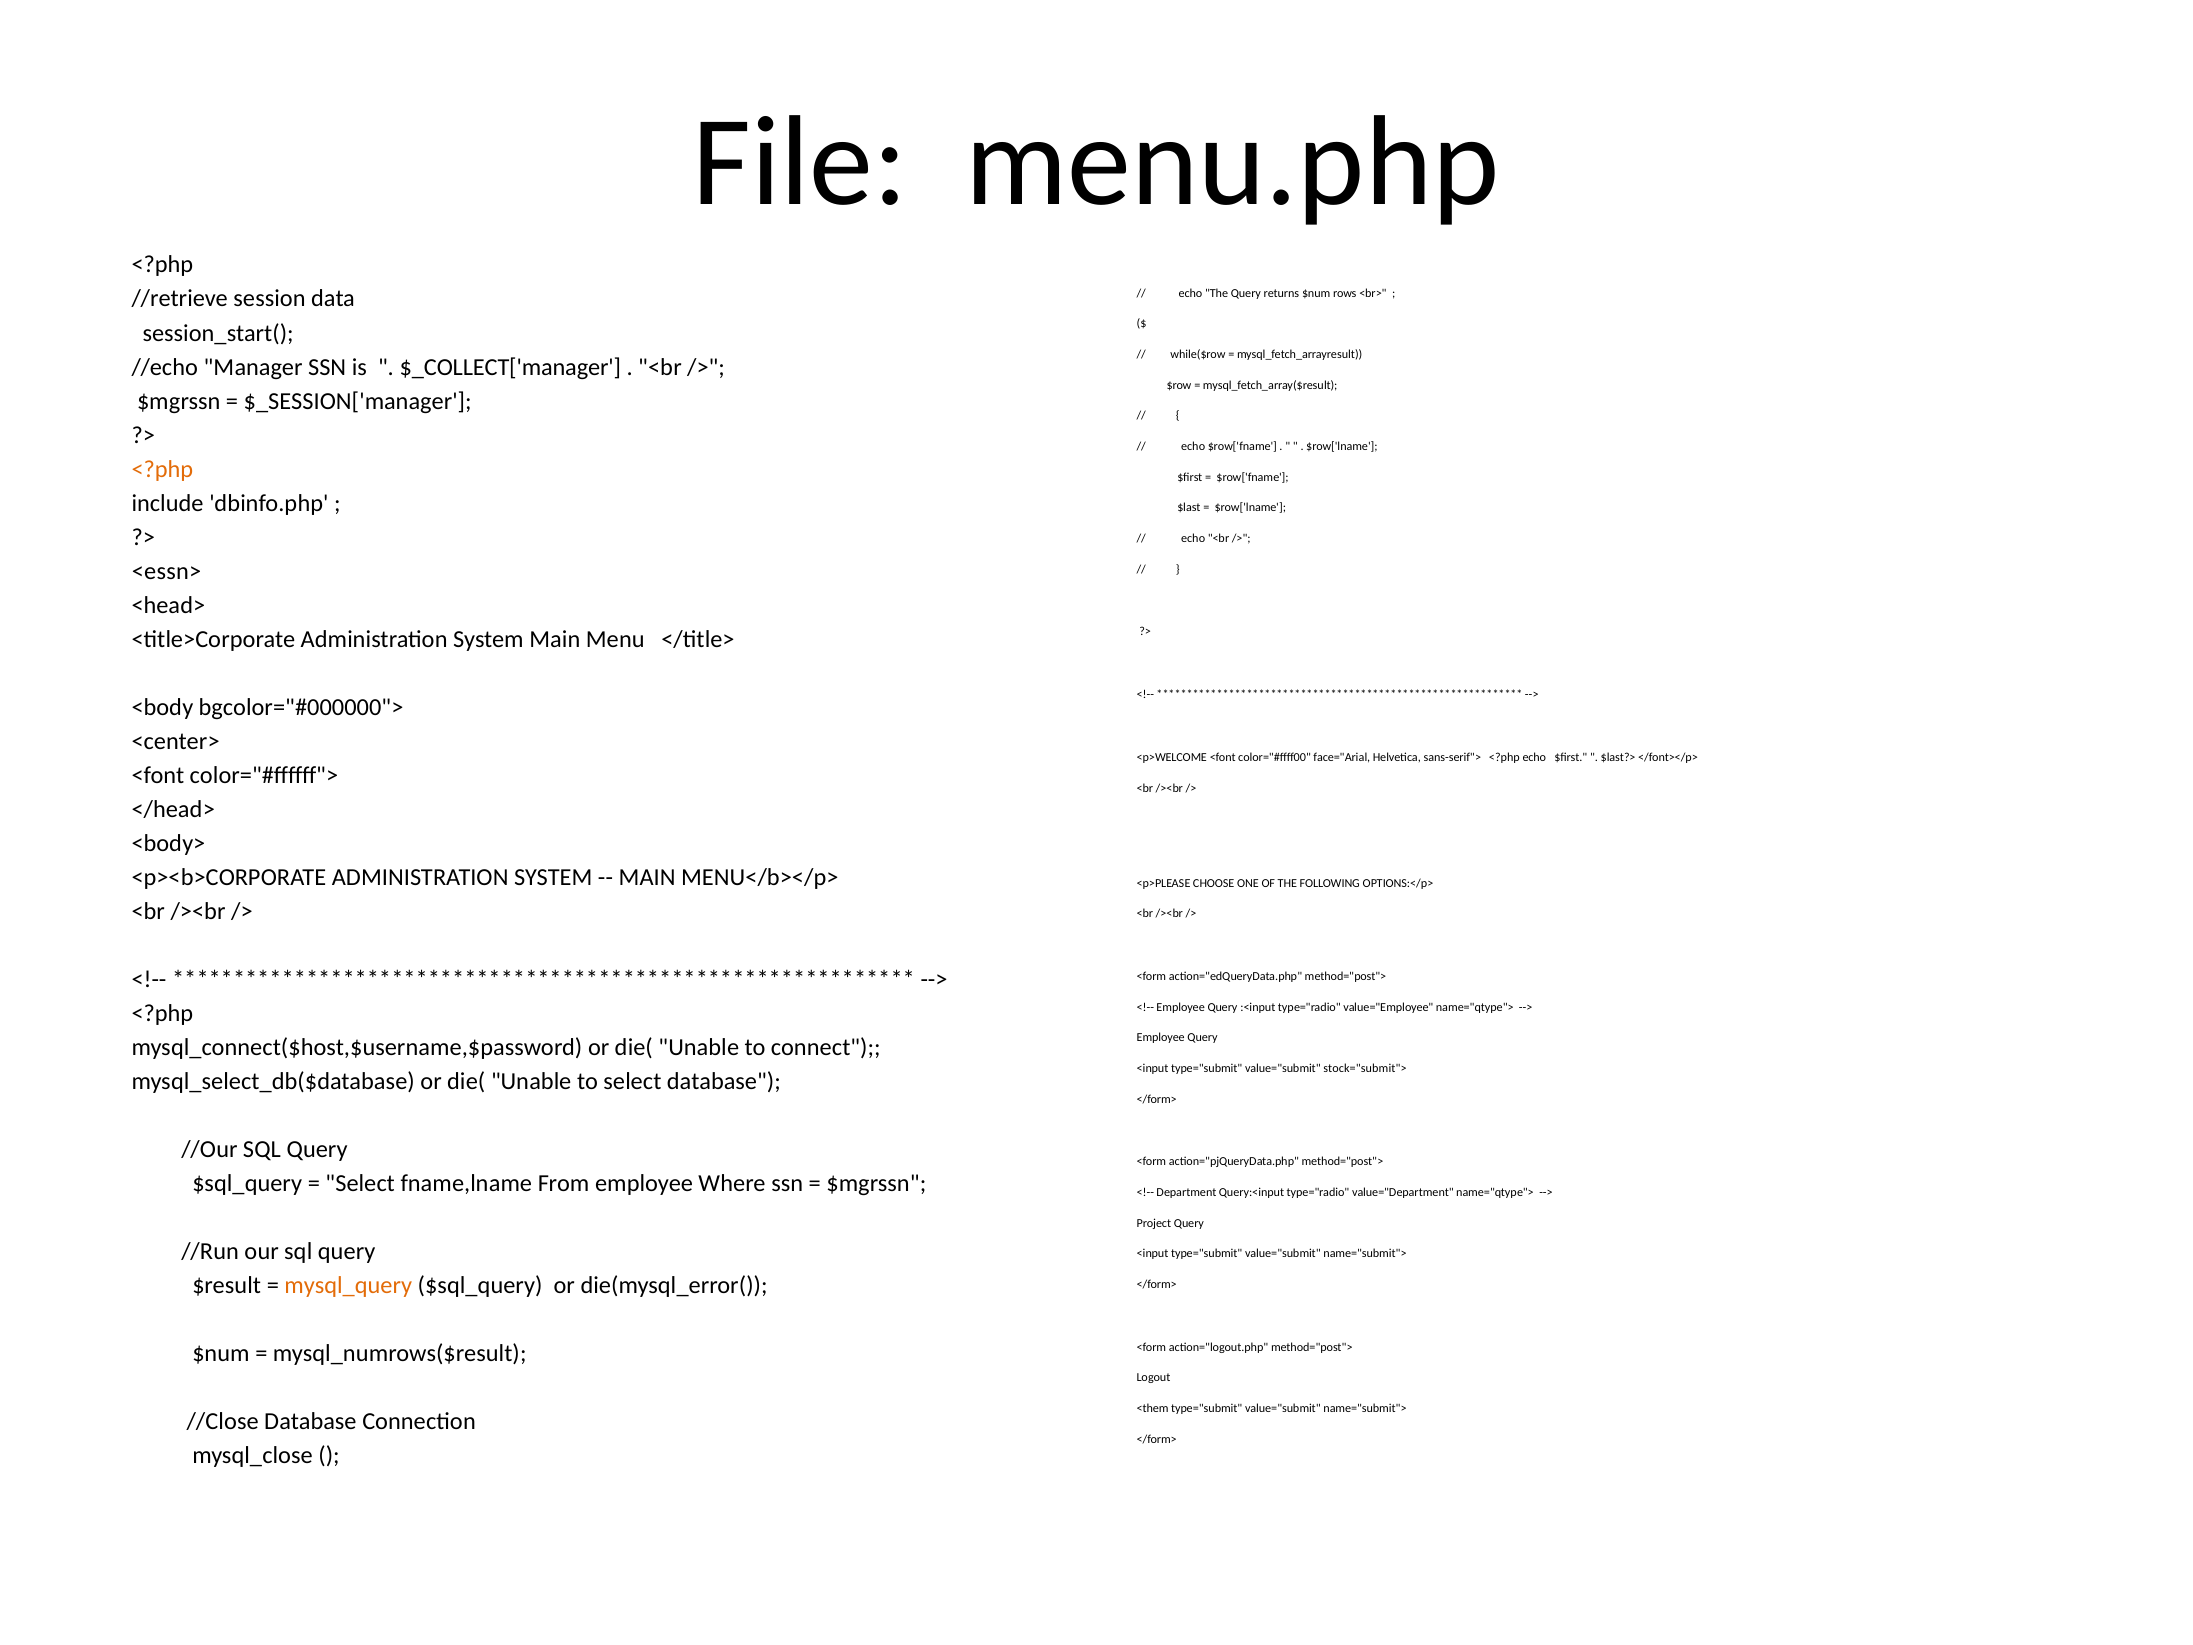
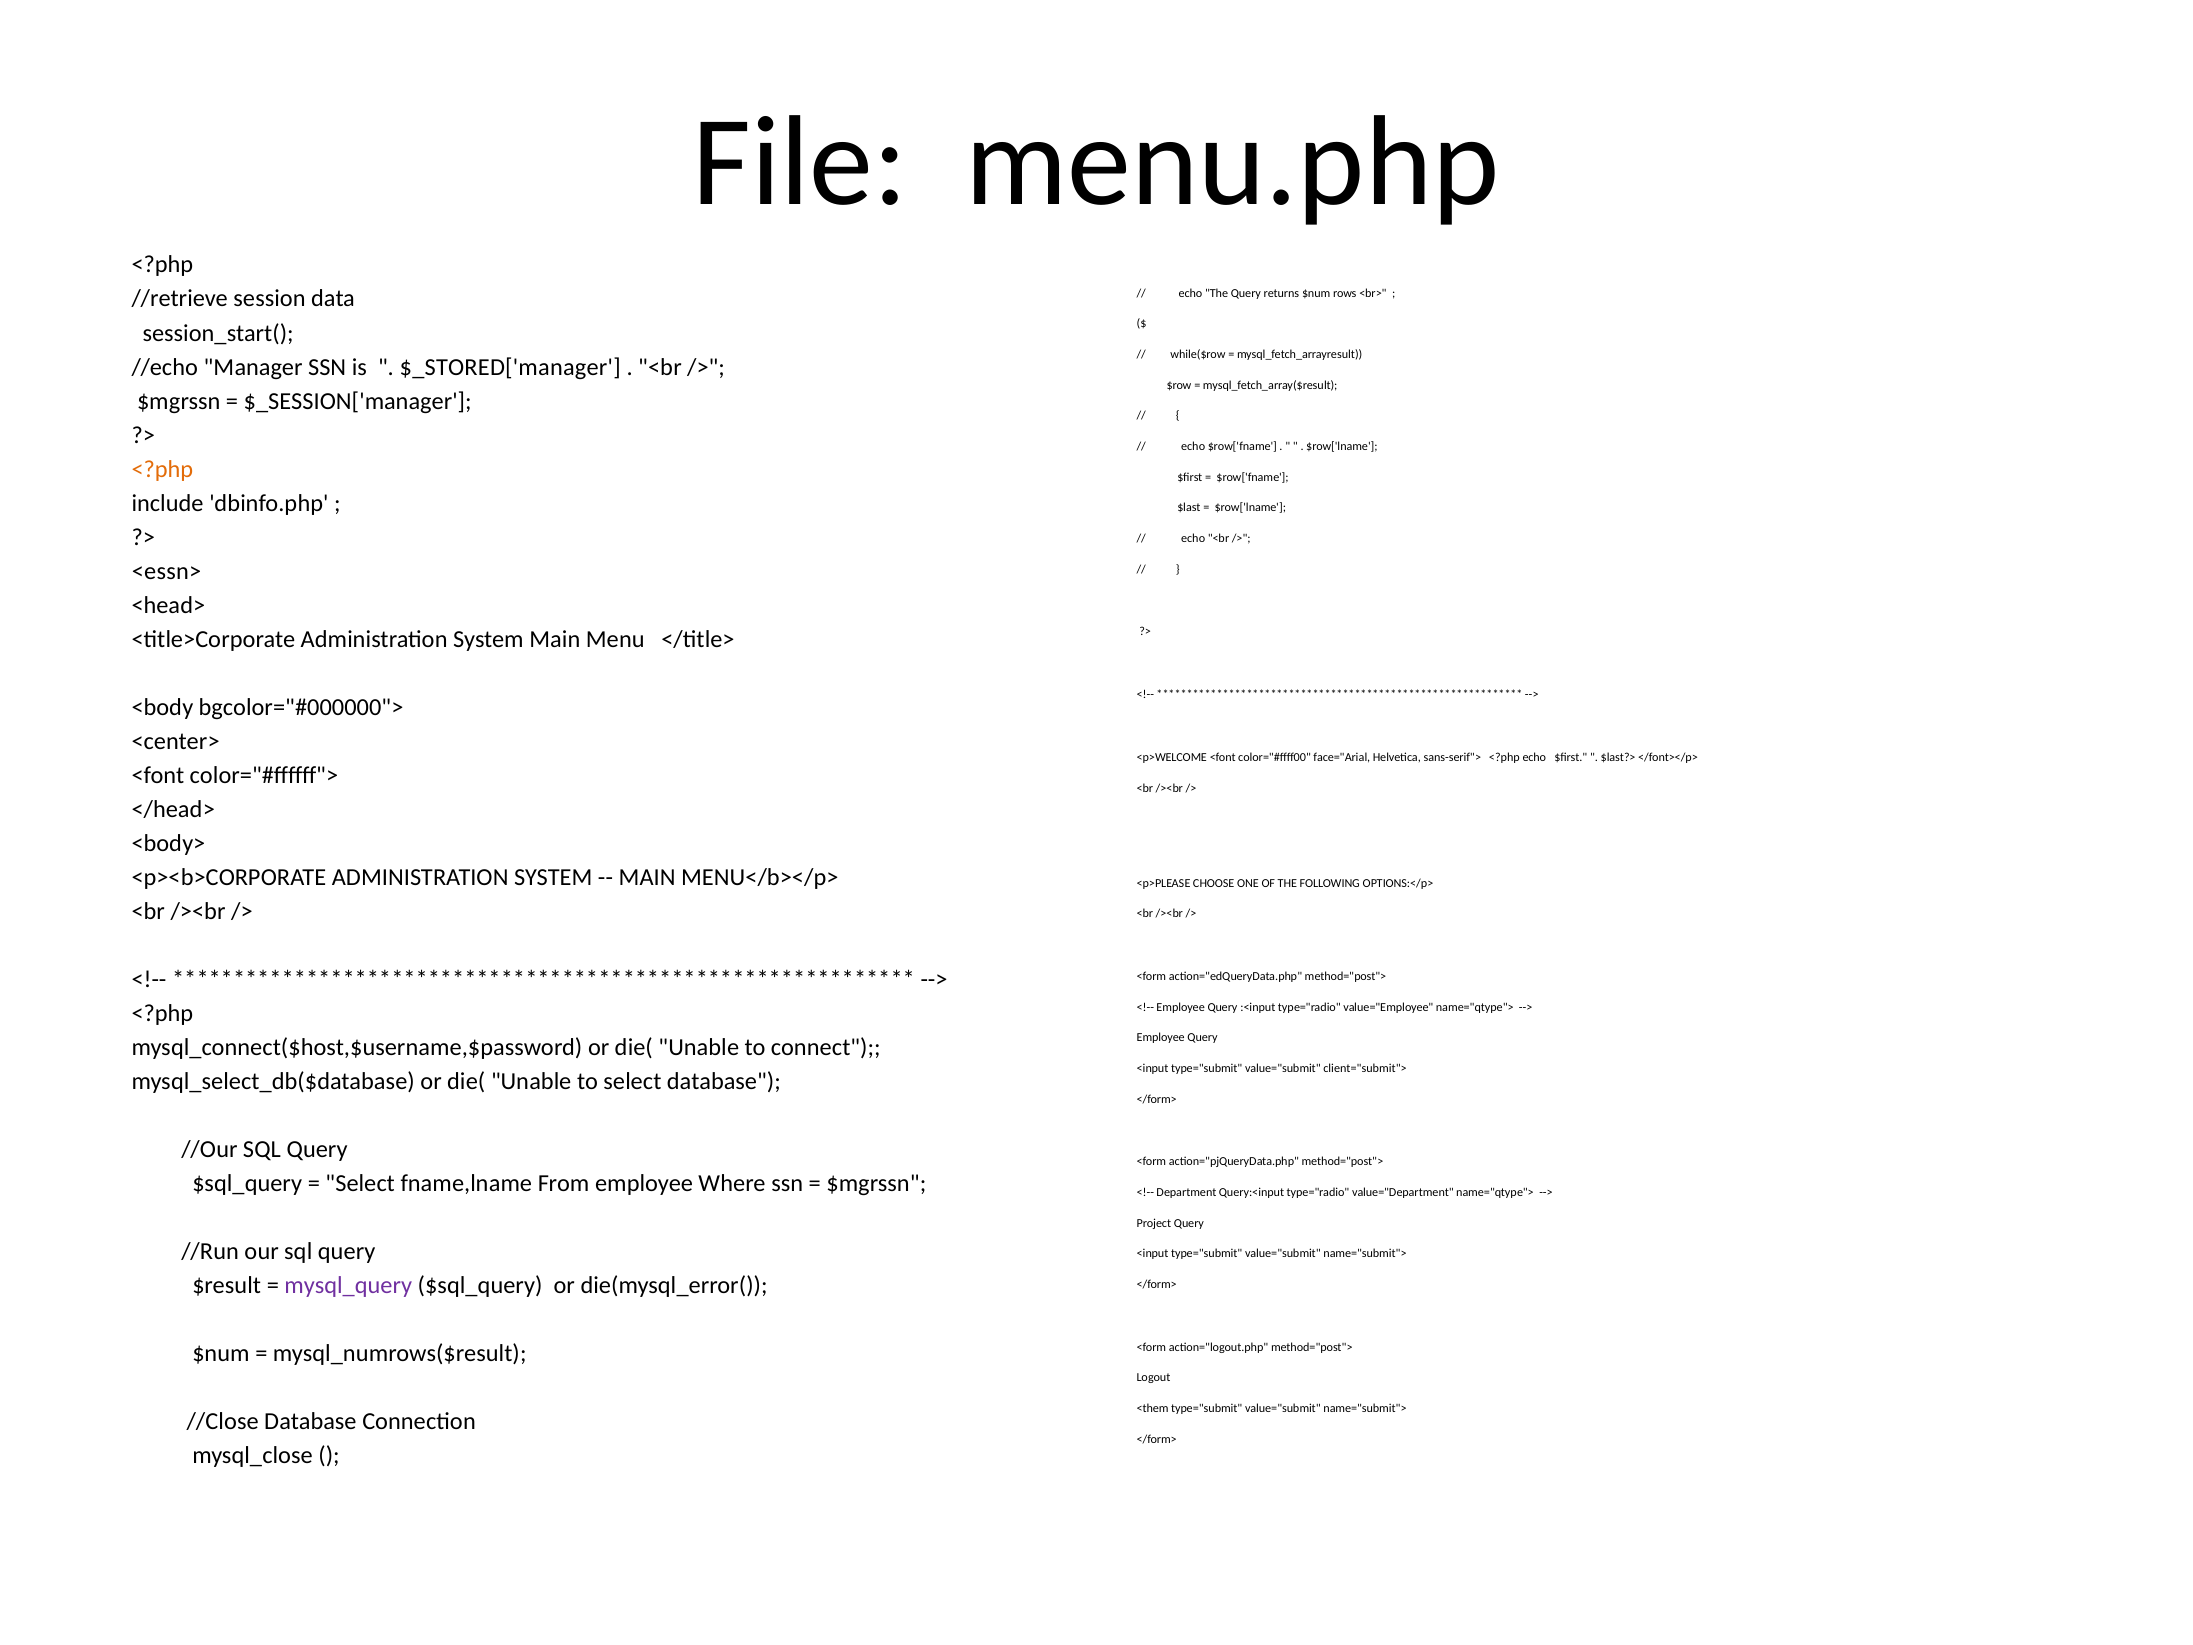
$_COLLECT['manager: $_COLLECT['manager -> $_STORED['manager
stock="submit">: stock="submit"> -> client="submit">
mysql_query colour: orange -> purple
